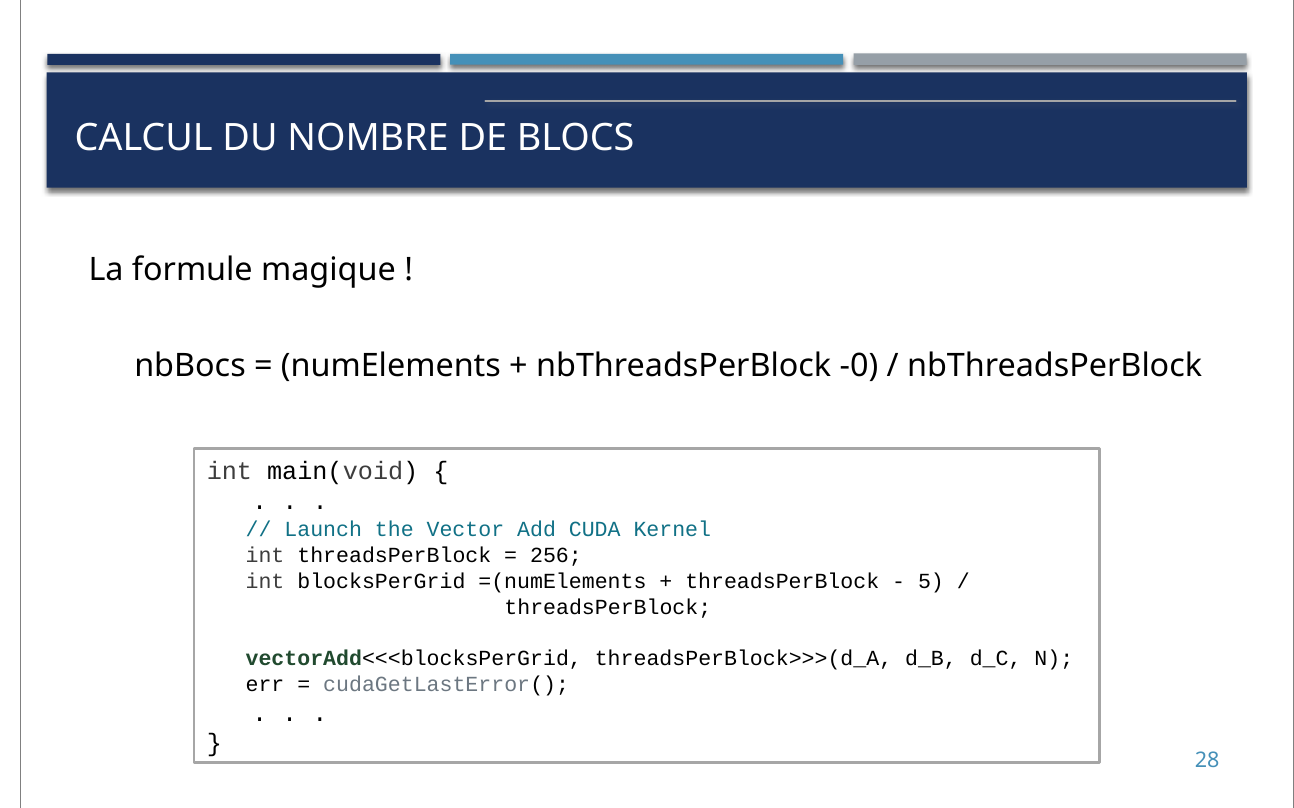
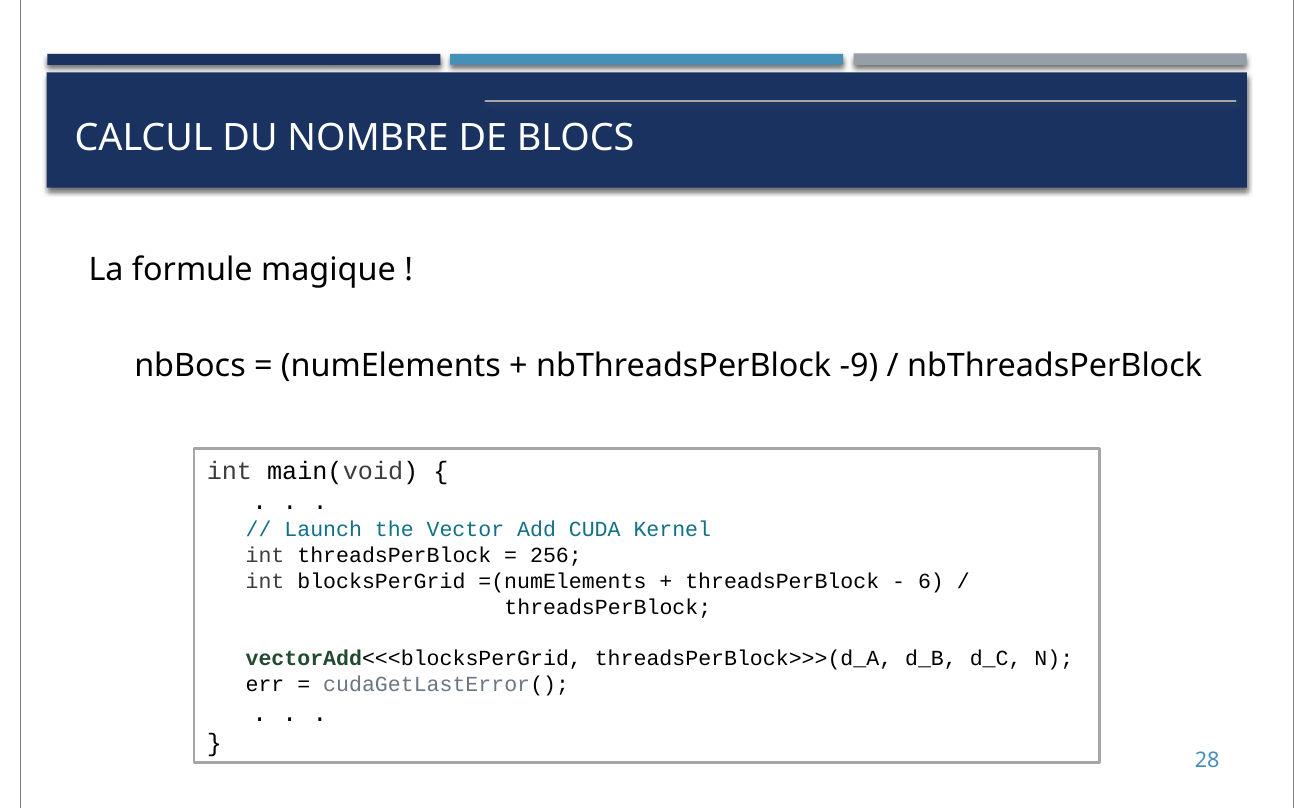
-0: -0 -> -9
5: 5 -> 6
